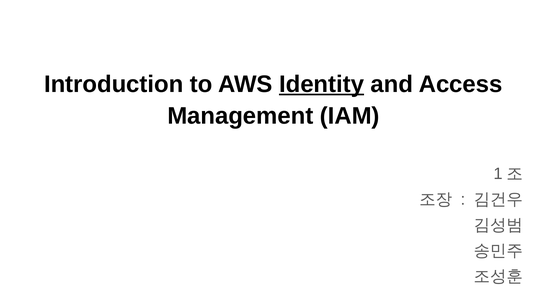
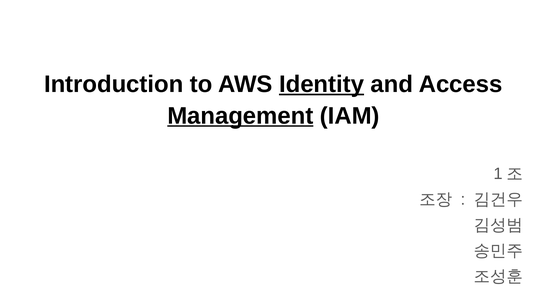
Management underline: none -> present
